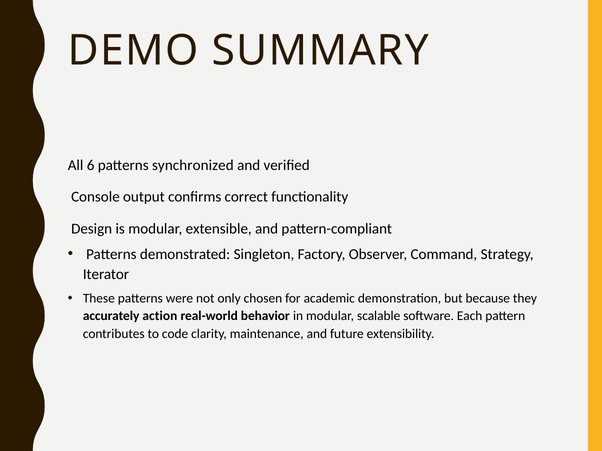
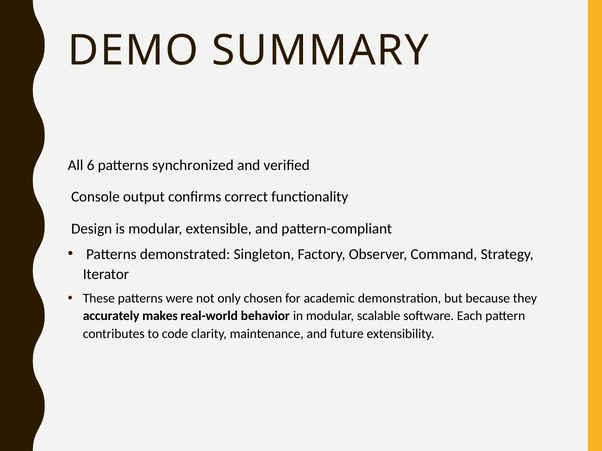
action: action -> makes
